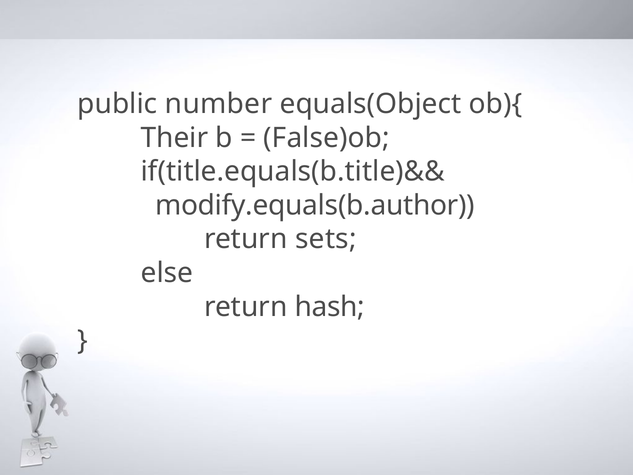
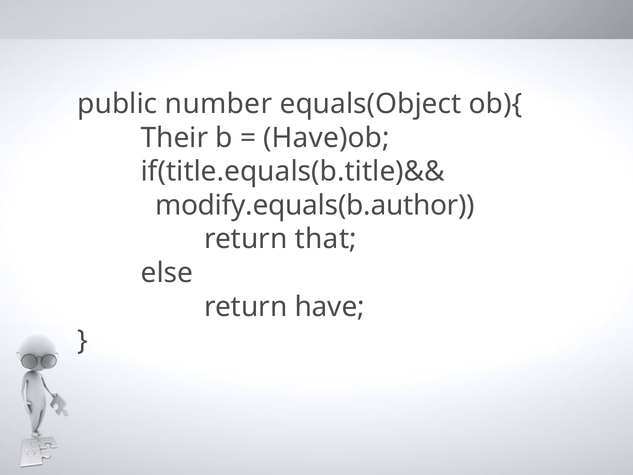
False)ob: False)ob -> Have)ob
sets: sets -> that
hash: hash -> have
